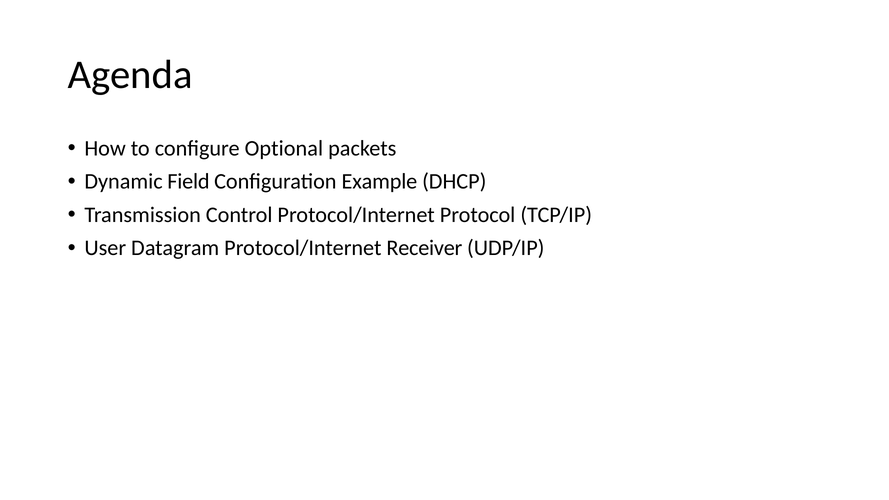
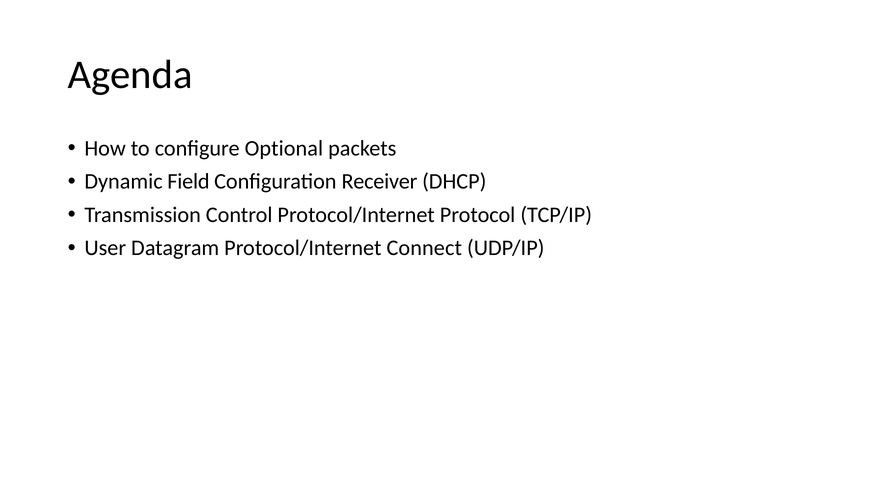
Example: Example -> Receiver
Receiver: Receiver -> Connect
